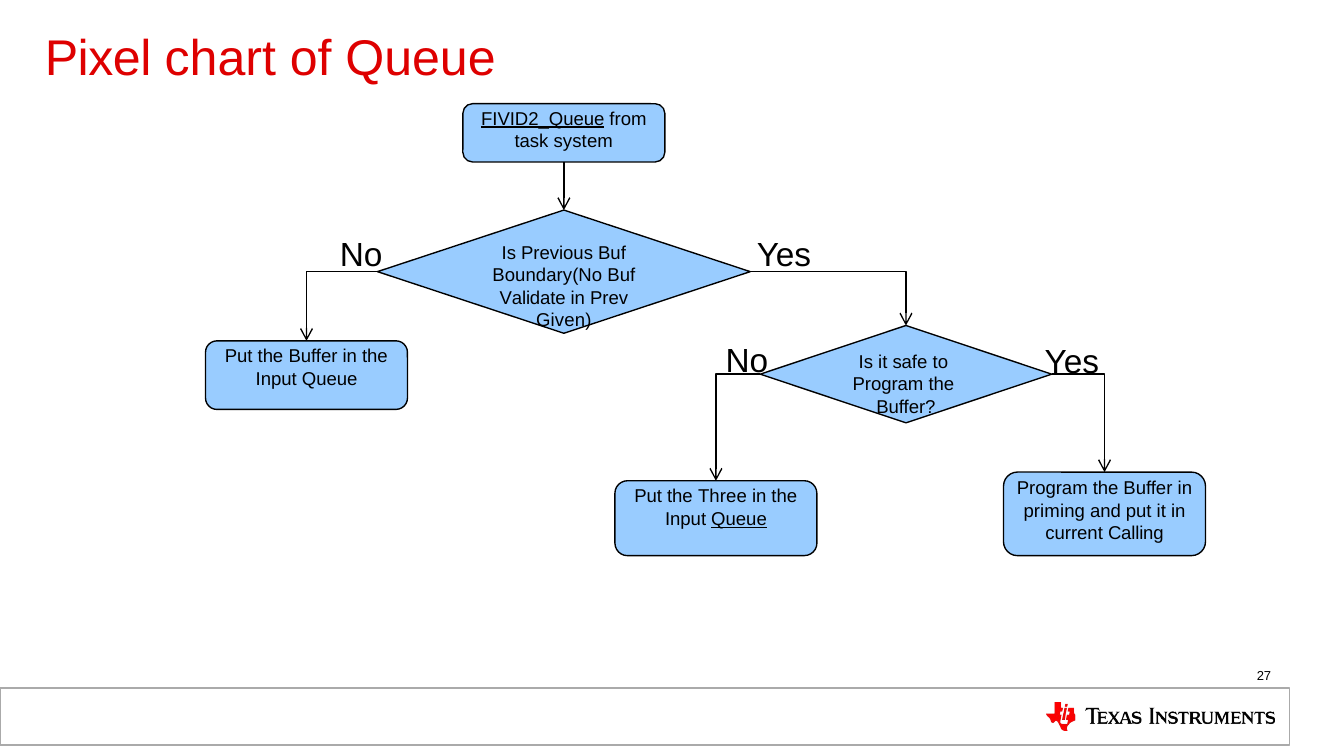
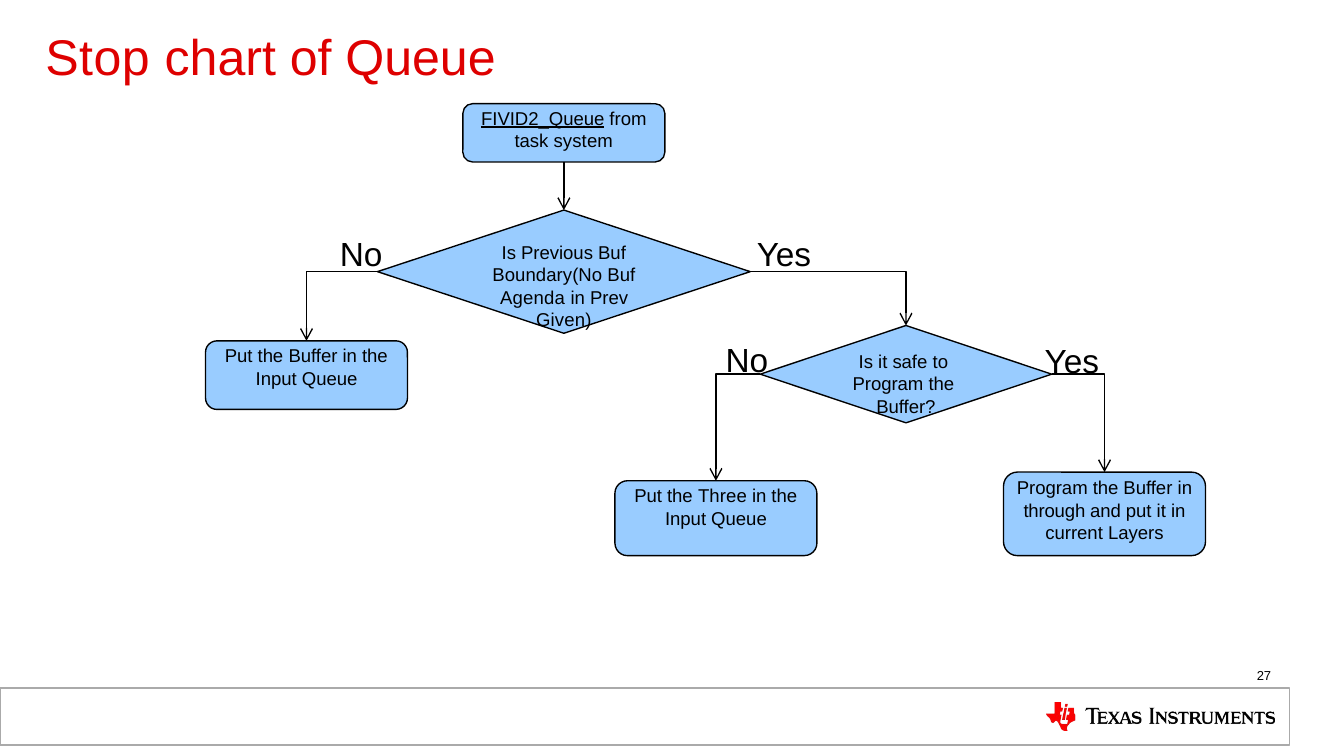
Pixel: Pixel -> Stop
Validate: Validate -> Agenda
priming: priming -> through
Queue at (739, 519) underline: present -> none
Calling: Calling -> Layers
